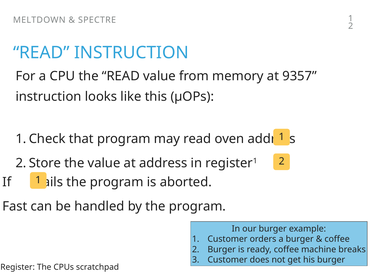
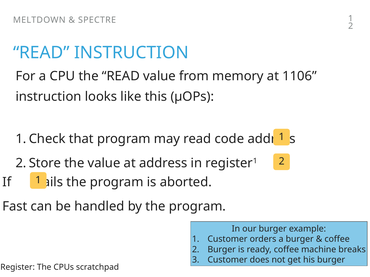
9357: 9357 -> 1106
oven: oven -> code
